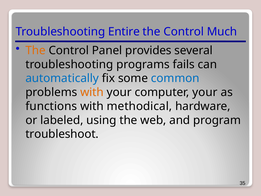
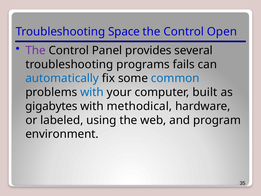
Entire: Entire -> Space
Much: Much -> Open
The at (36, 50) colour: orange -> purple
with at (92, 92) colour: orange -> blue
computer your: your -> built
functions: functions -> gigabytes
troubleshoot: troubleshoot -> environment
